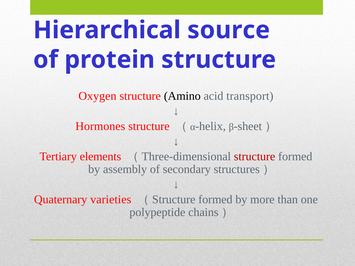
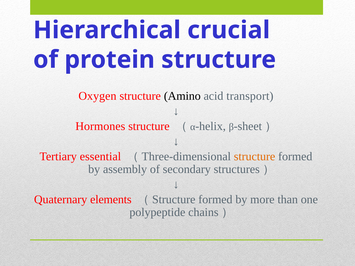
source: source -> crucial
elements: elements -> essential
structure at (255, 157) colour: red -> orange
varieties: varieties -> elements
